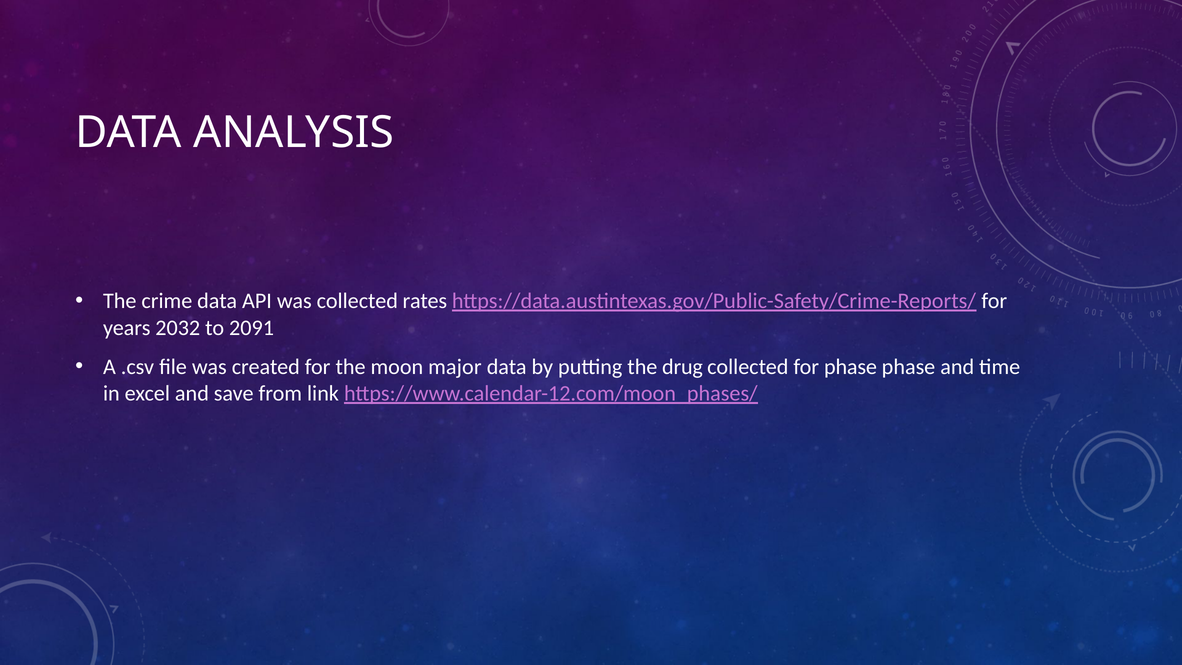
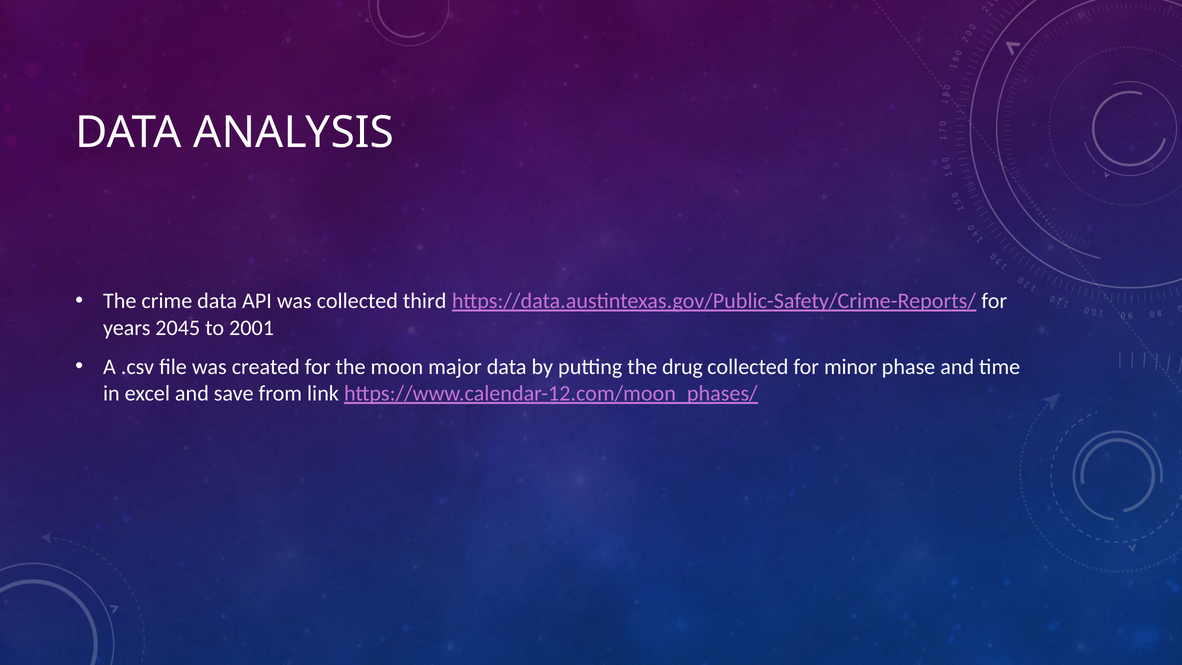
rates: rates -> third
2032: 2032 -> 2045
2091: 2091 -> 2001
for phase: phase -> minor
